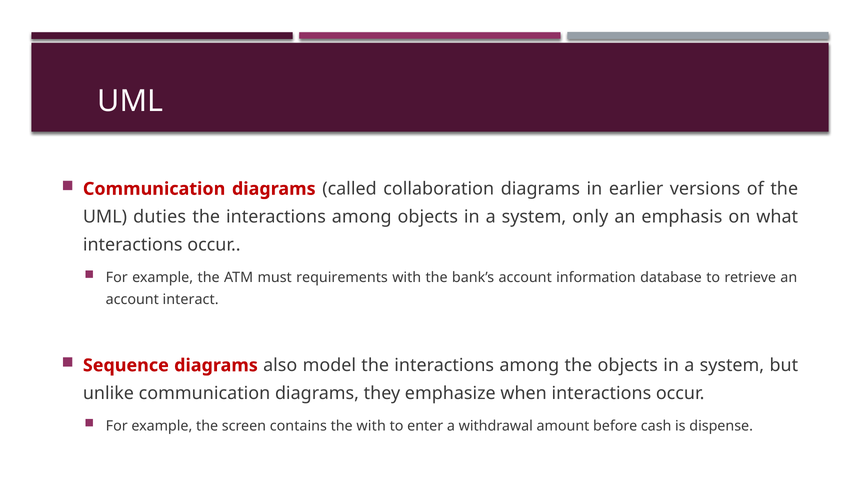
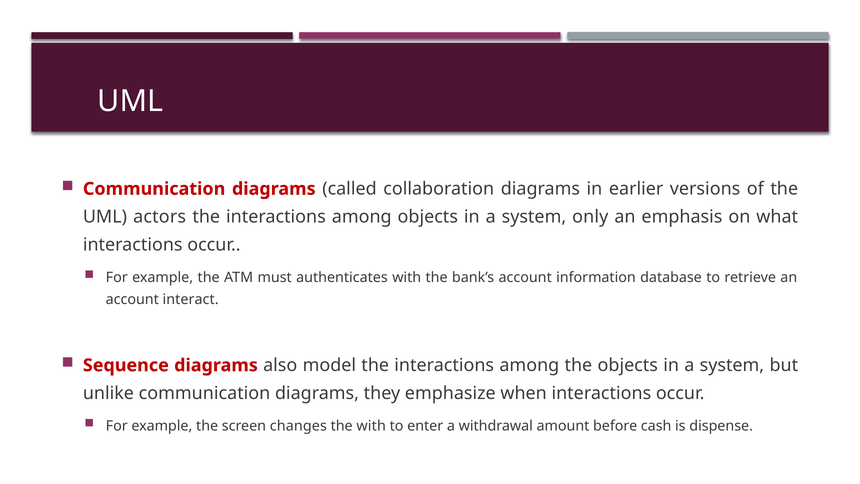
duties: duties -> actors
requirements: requirements -> authenticates
contains: contains -> changes
